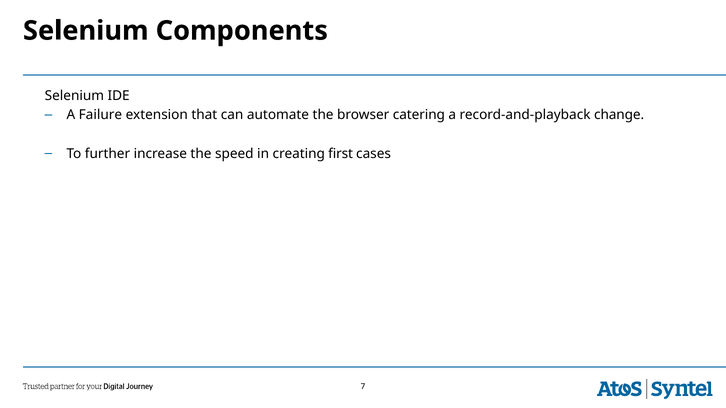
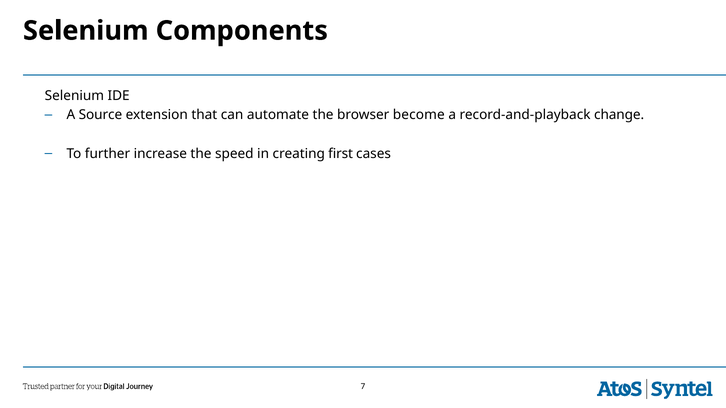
Failure: Failure -> Source
catering: catering -> become
